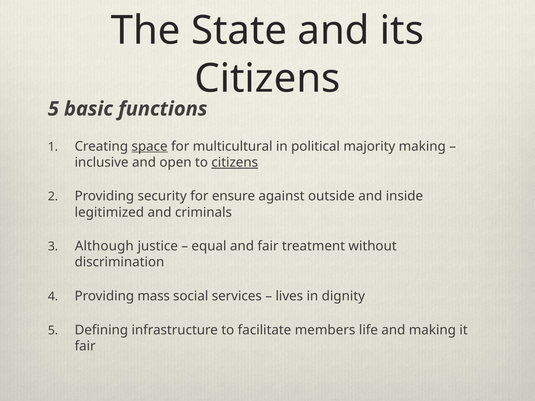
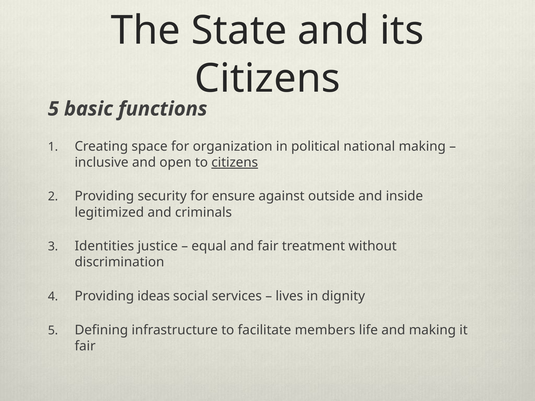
space underline: present -> none
multicultural: multicultural -> organization
majority: majority -> national
Although: Although -> Identities
mass: mass -> ideas
